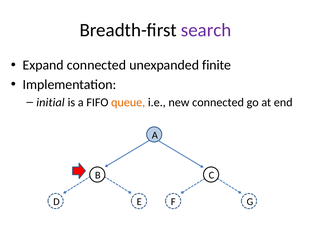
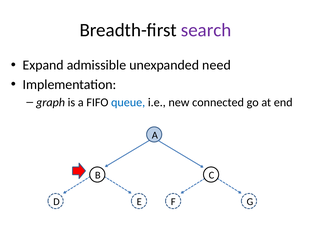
Expand connected: connected -> admissible
finite: finite -> need
initial: initial -> graph
queue colour: orange -> blue
